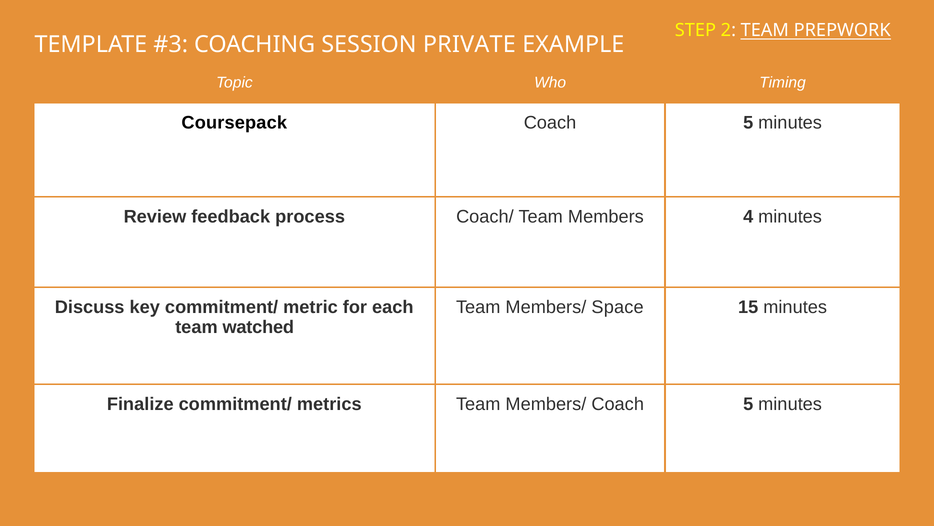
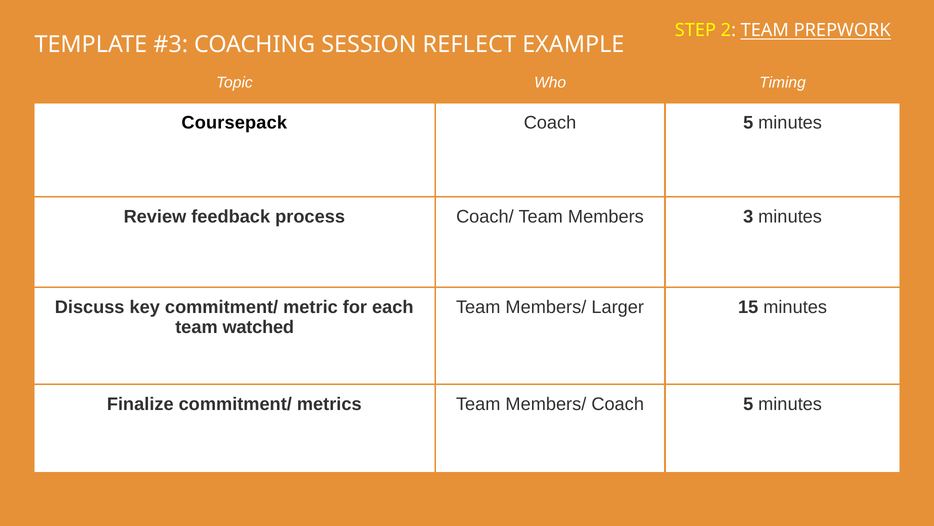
PRIVATE: PRIVATE -> REFLECT
4: 4 -> 3
Space: Space -> Larger
